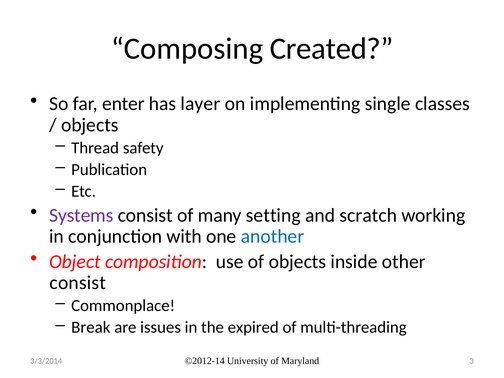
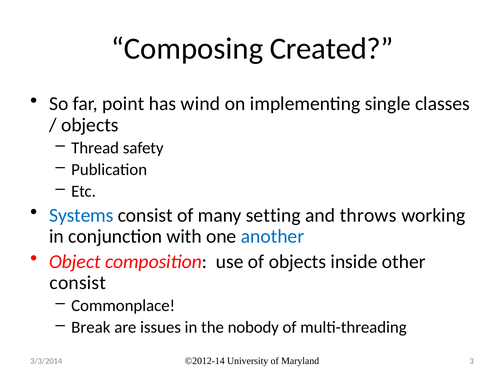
enter: enter -> point
layer: layer -> wind
Systems colour: purple -> blue
scratch: scratch -> throws
expired: expired -> nobody
